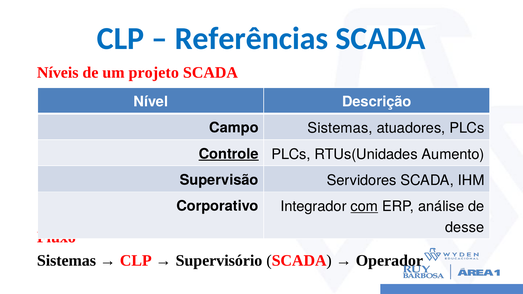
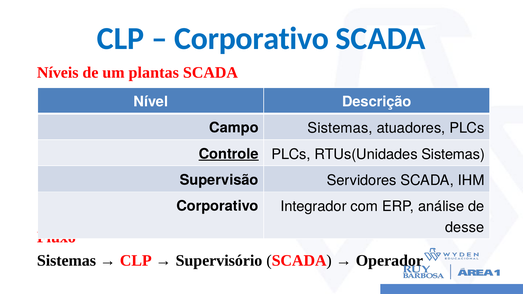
Referências at (252, 39): Referências -> Corporativo
projeto: projeto -> plantas
RTUs(Unidades Aumento: Aumento -> Sistemas
com underline: present -> none
